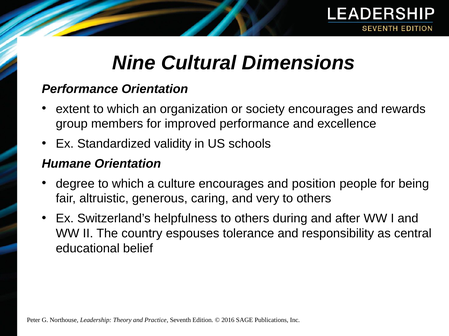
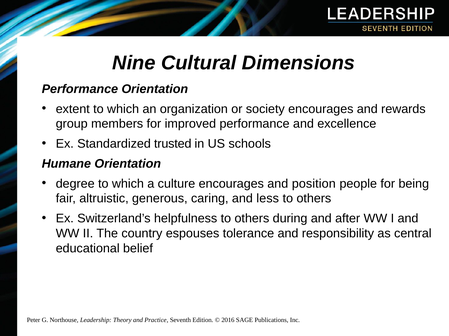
validity: validity -> trusted
very: very -> less
